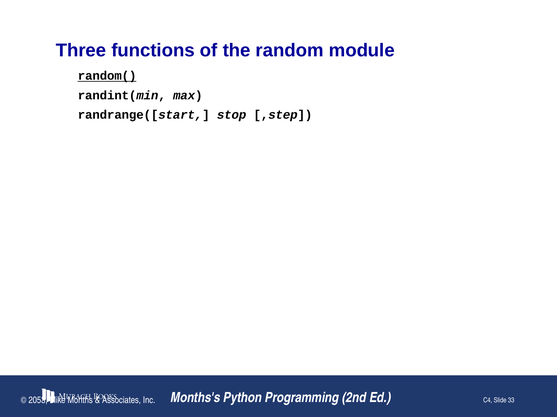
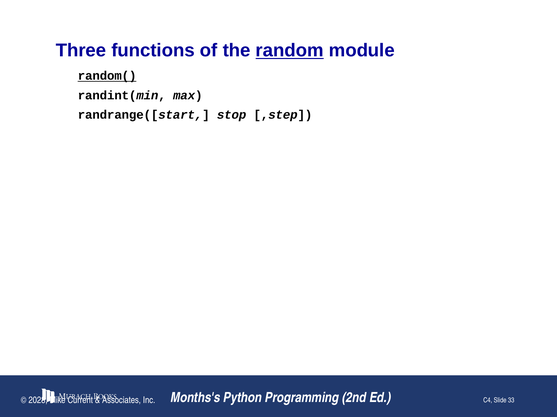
random underline: none -> present
2053: 2053 -> 2028
Months: Months -> Current
